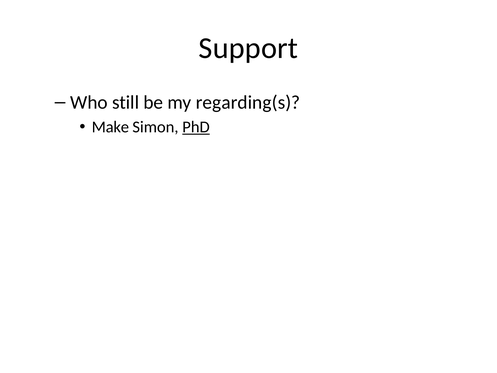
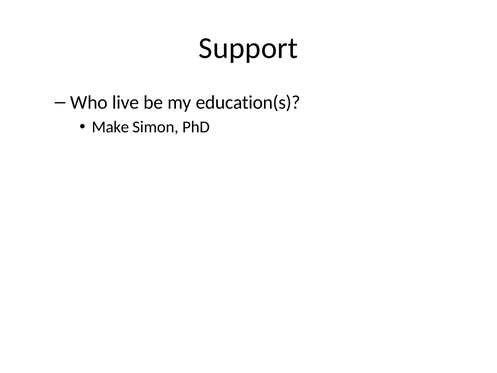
still: still -> live
regarding(s: regarding(s -> education(s
PhD underline: present -> none
